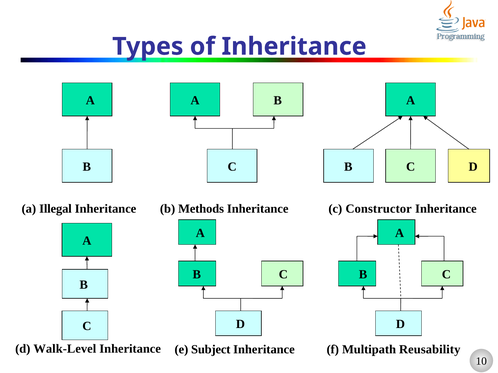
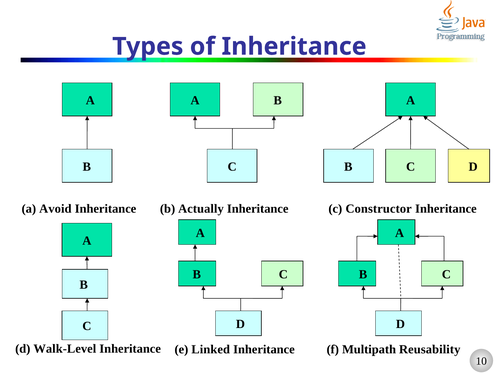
Illegal: Illegal -> Avoid
Methods: Methods -> Actually
Subject: Subject -> Linked
